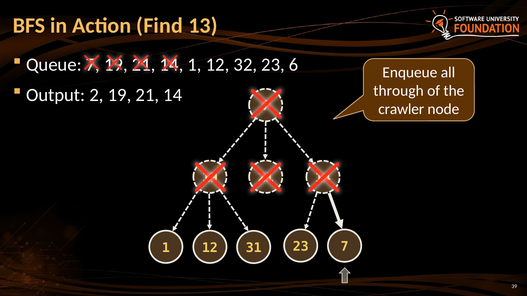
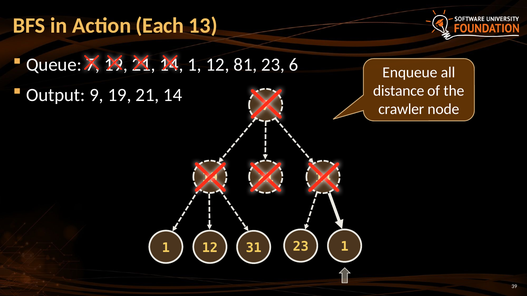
Find: Find -> Each
32: 32 -> 81
through: through -> distance
2: 2 -> 9
23 7: 7 -> 1
